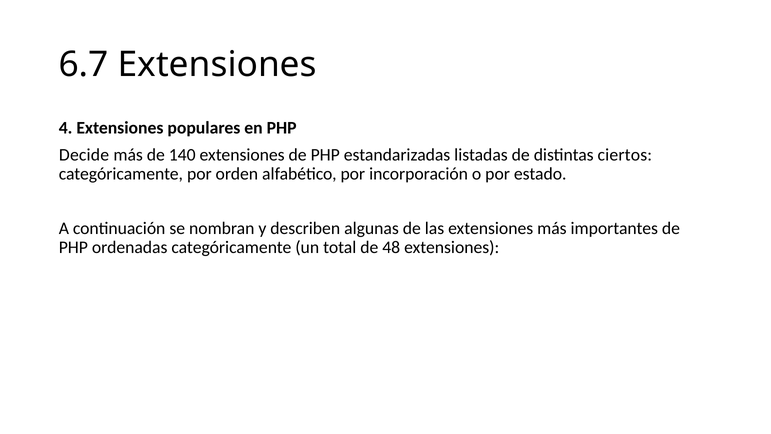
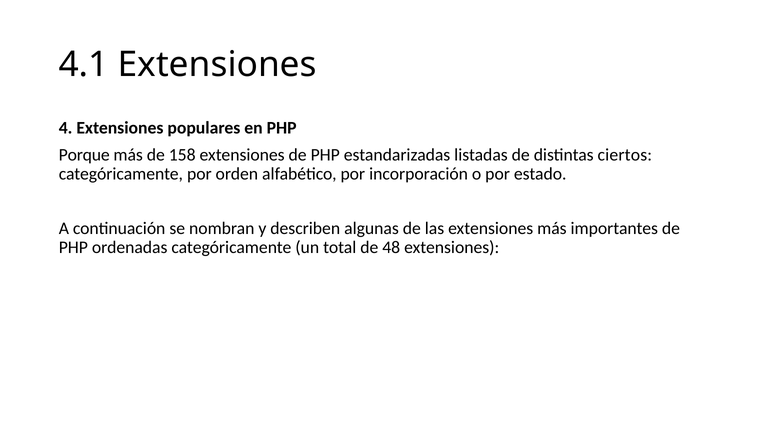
6.7: 6.7 -> 4.1
Decide: Decide -> Porque
140: 140 -> 158
